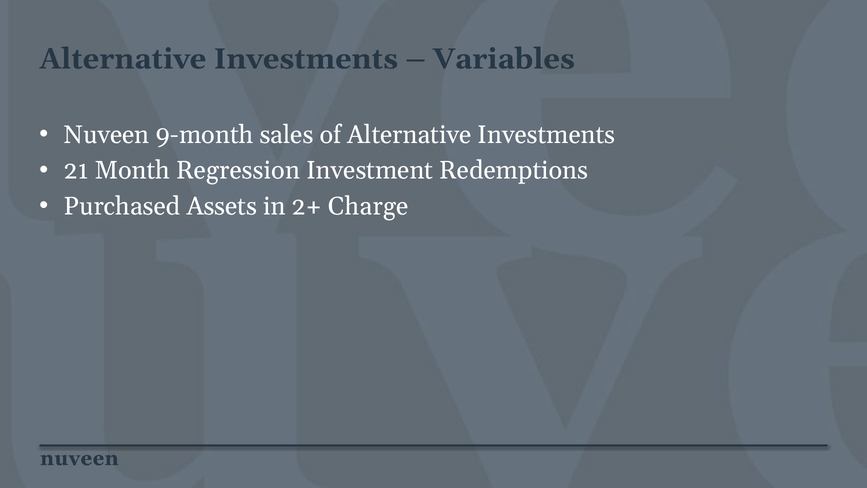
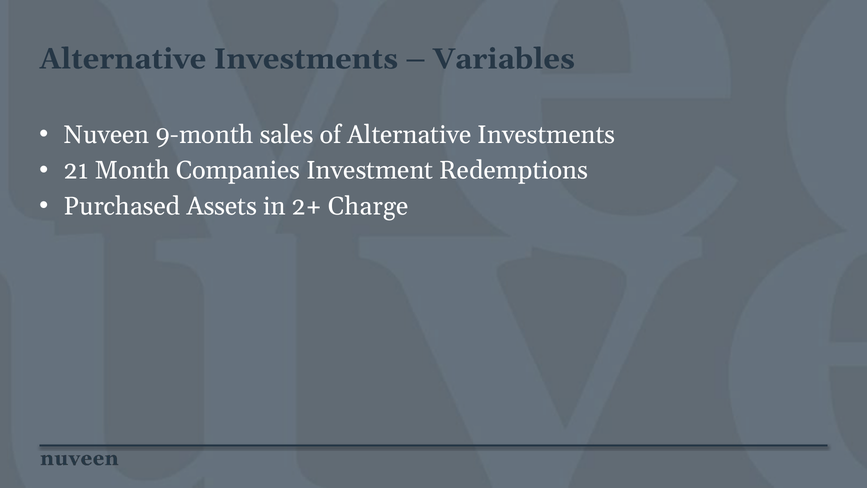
Regression: Regression -> Companies
